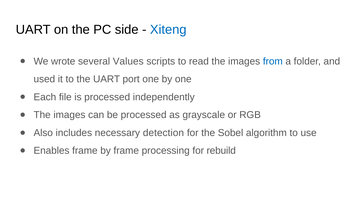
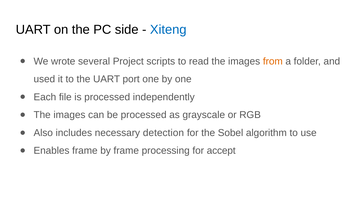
Values: Values -> Project
from colour: blue -> orange
rebuild: rebuild -> accept
